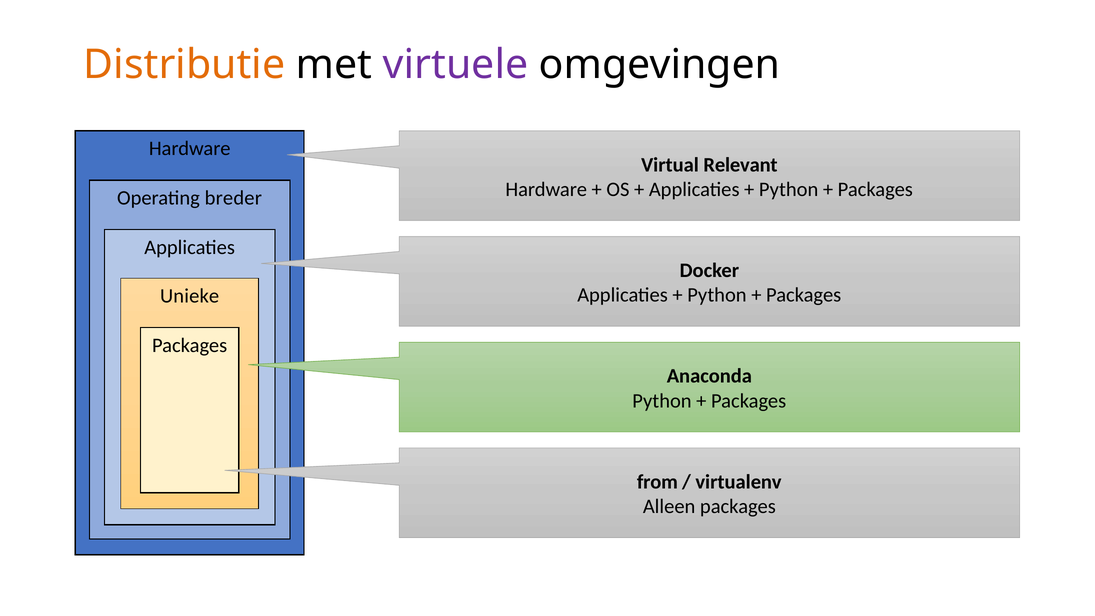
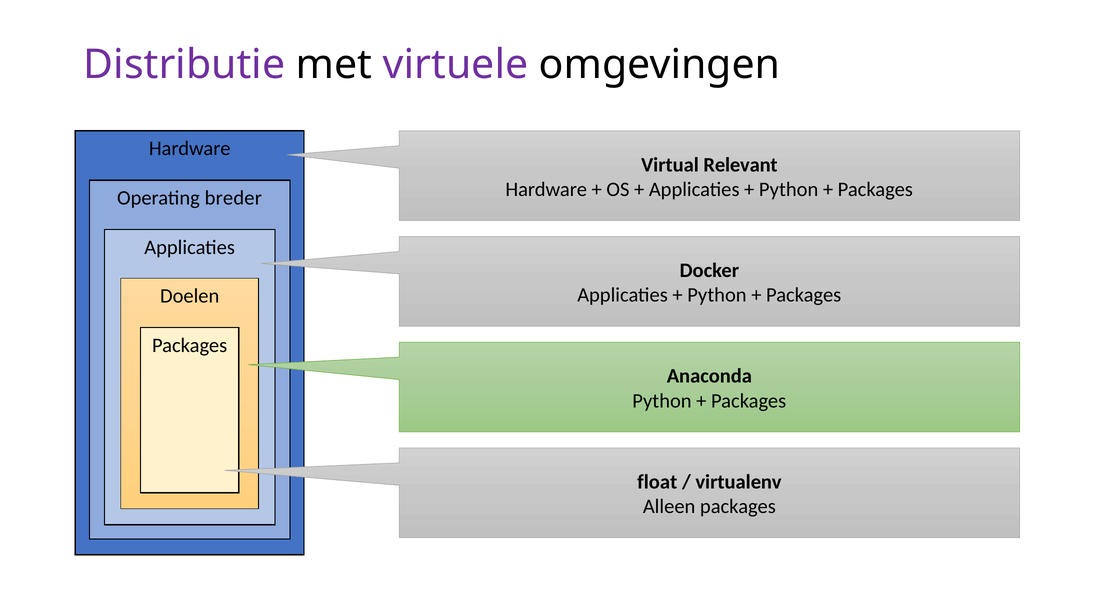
Distributie colour: orange -> purple
Unieke: Unieke -> Doelen
from: from -> float
